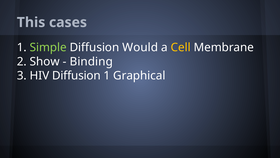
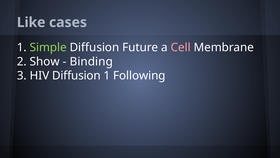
This: This -> Like
Would: Would -> Future
Cell colour: yellow -> pink
Graphical: Graphical -> Following
